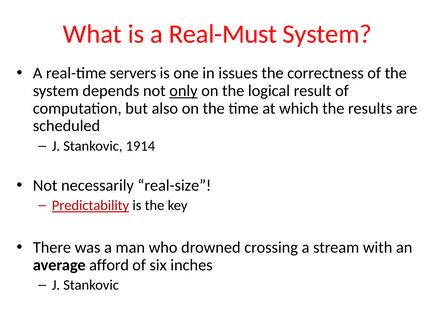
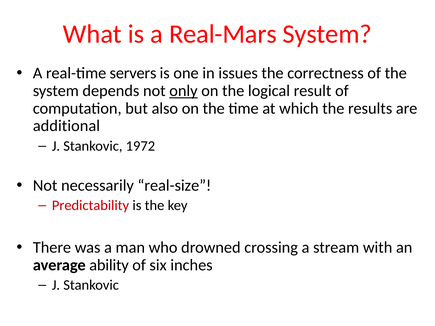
Real-Must: Real-Must -> Real-Mars
scheduled: scheduled -> additional
1914: 1914 -> 1972
Predictability underline: present -> none
afford: afford -> ability
